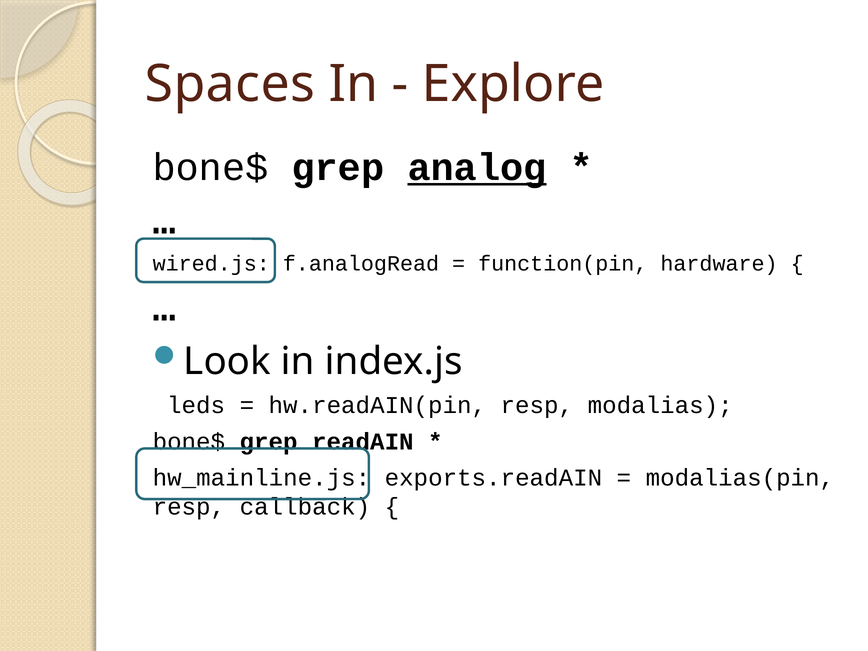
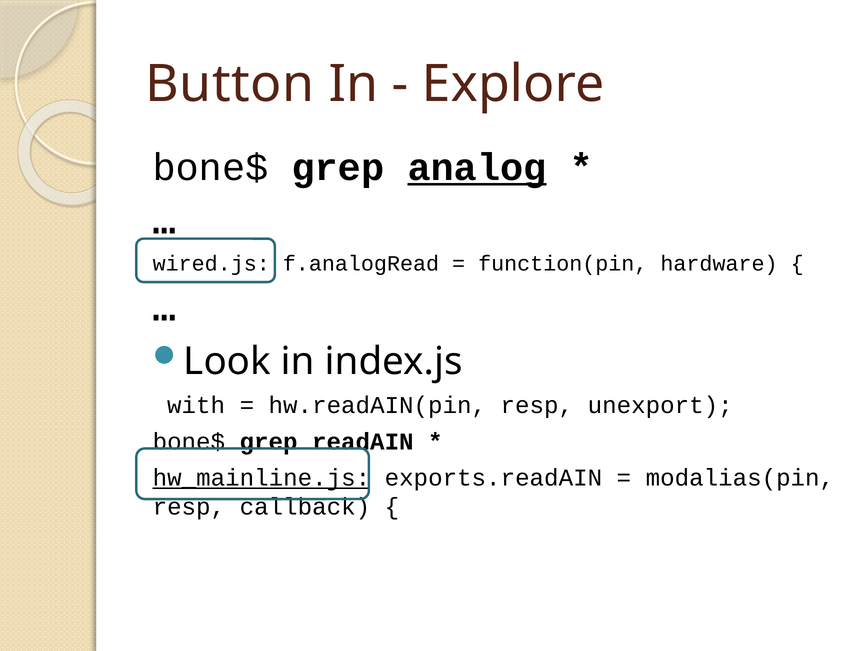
Spaces: Spaces -> Button
leds: leds -> with
modalias: modalias -> unexport
hw_mainline.js underline: none -> present
